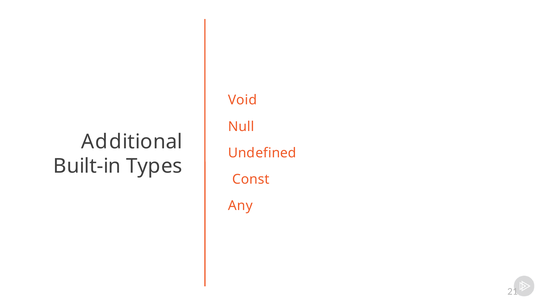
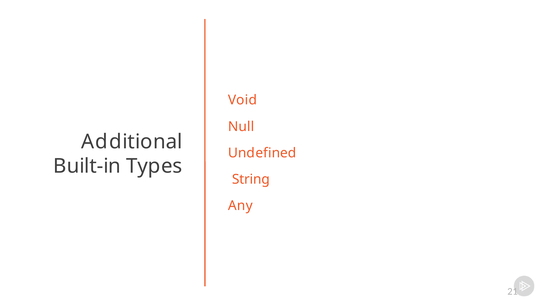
Const: Const -> String
